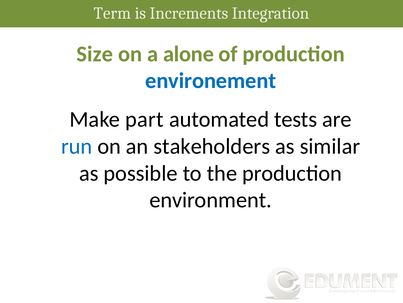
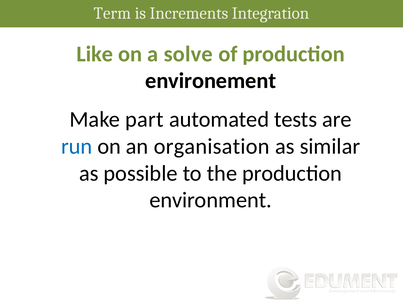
Size: Size -> Like
alone: alone -> solve
environement colour: blue -> black
stakeholders: stakeholders -> organisation
